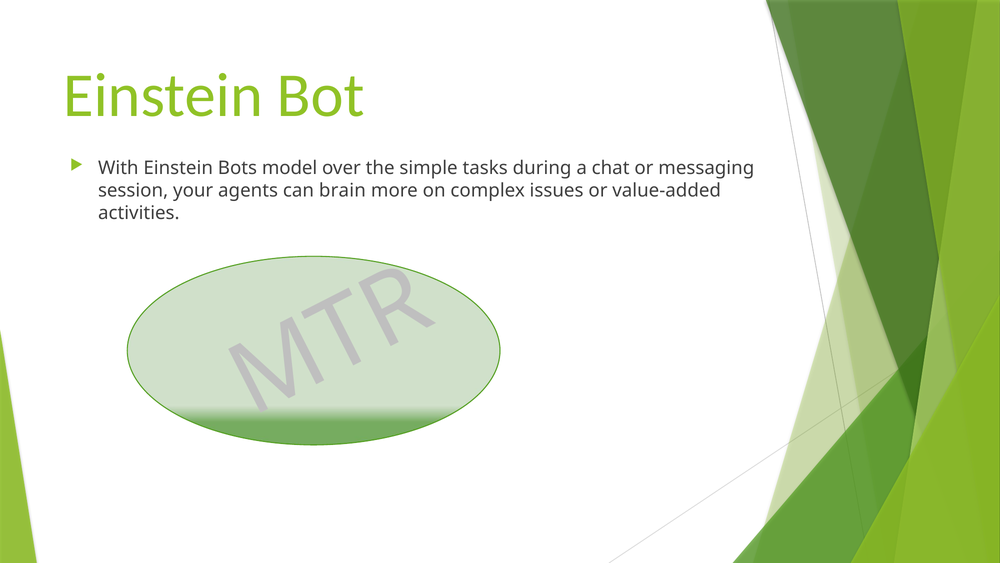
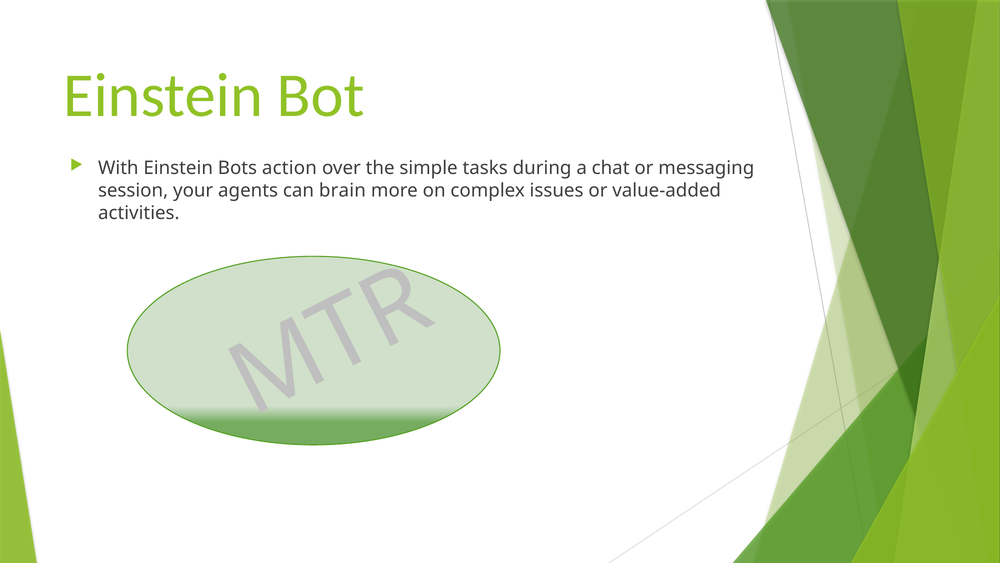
model: model -> action
